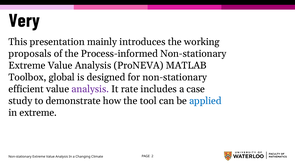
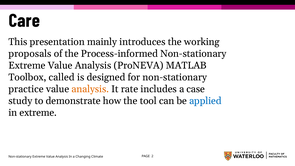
Very: Very -> Care
global: global -> called
efficient: efficient -> practice
analysis at (90, 89) colour: purple -> orange
